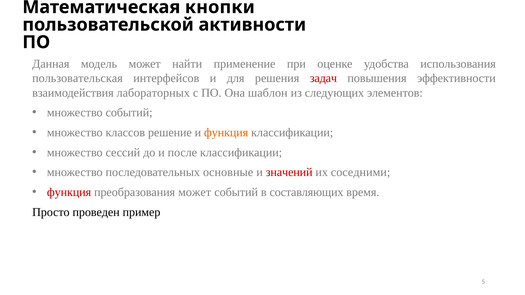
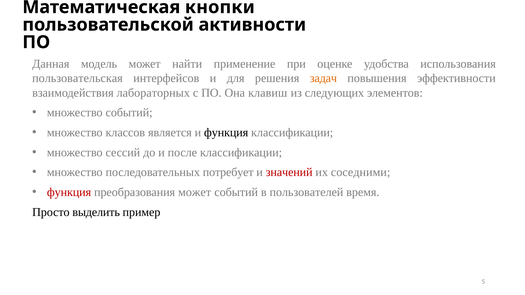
задач colour: red -> orange
шаблон: шаблон -> клавиш
решение: решение -> является
функция at (226, 133) colour: orange -> black
основные: основные -> потребует
составляющих: составляющих -> пользователей
проведен: проведен -> выделить
